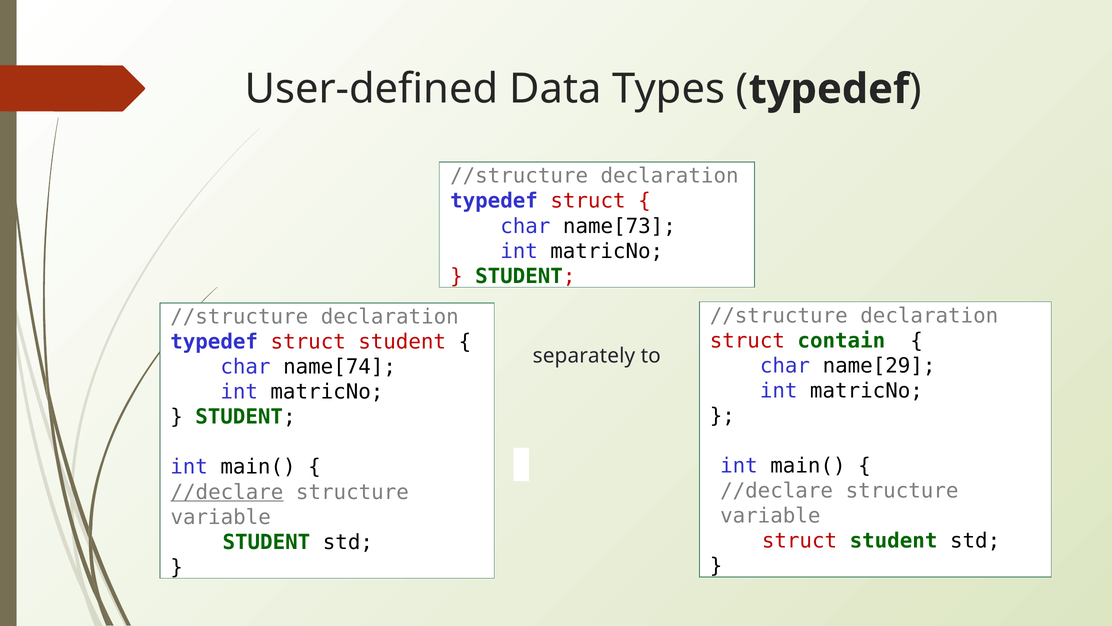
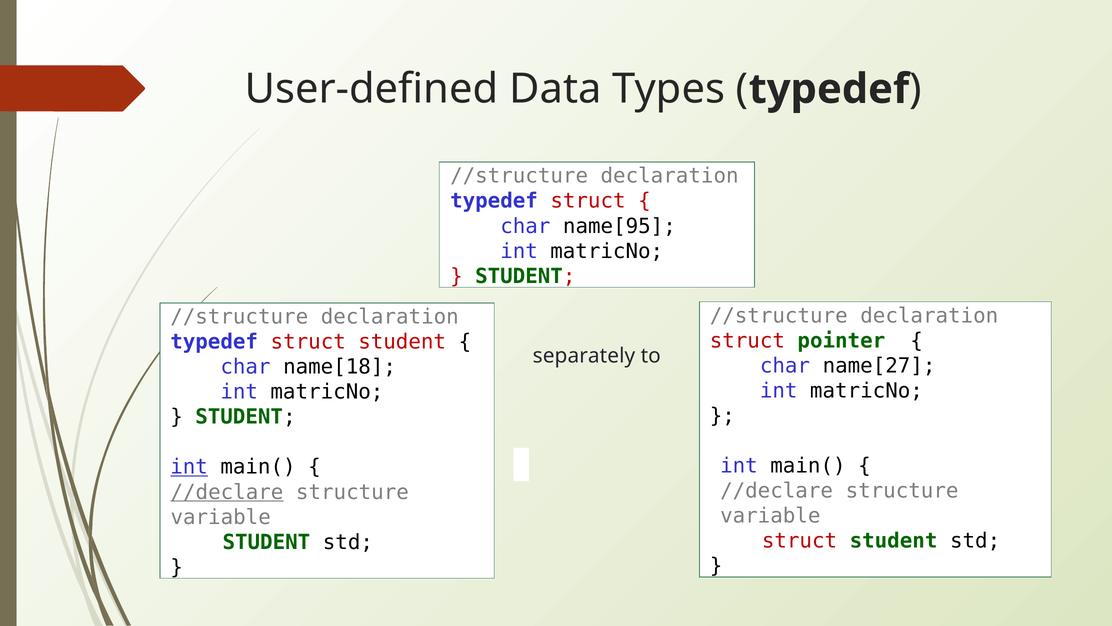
name[73: name[73 -> name[95
contain: contain -> pointer
name[29: name[29 -> name[27
name[74: name[74 -> name[18
int at (189, 467) underline: none -> present
